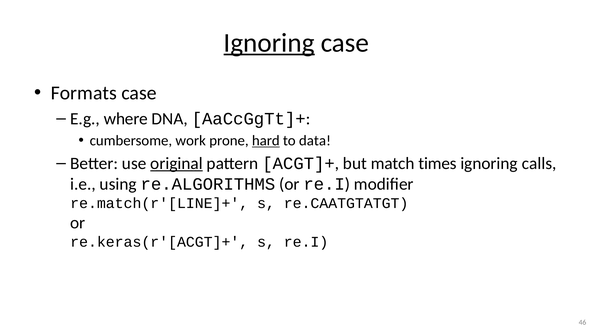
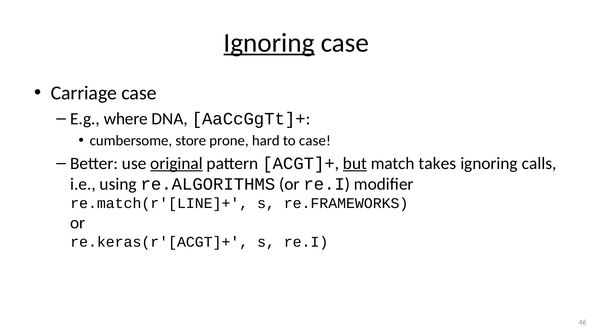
Formats: Formats -> Carriage
work: work -> store
hard underline: present -> none
to data: data -> case
but underline: none -> present
times: times -> takes
re.CAATGTATGT: re.CAATGTATGT -> re.FRAMEWORKS
